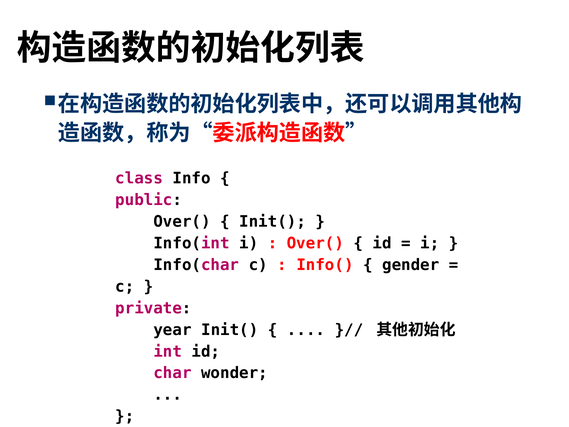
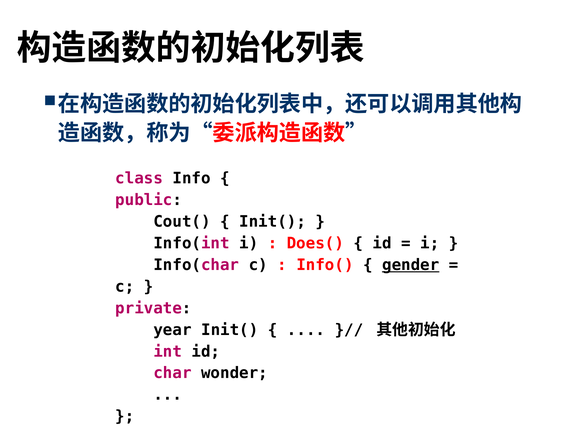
Over( at (182, 222): Over( -> Cout(
Over( at (315, 243): Over( -> Does(
gender underline: none -> present
